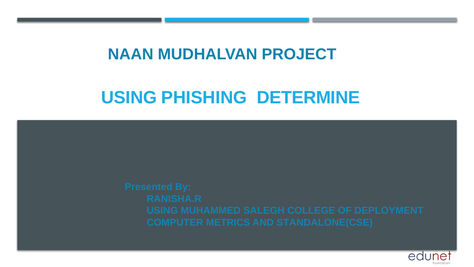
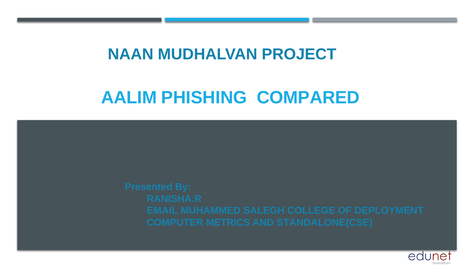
USING at (129, 98): USING -> AALIM
DETERMINE: DETERMINE -> COMPARED
USING at (162, 210): USING -> EMAIL
